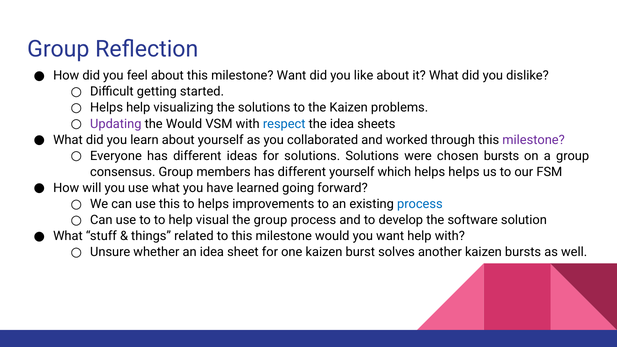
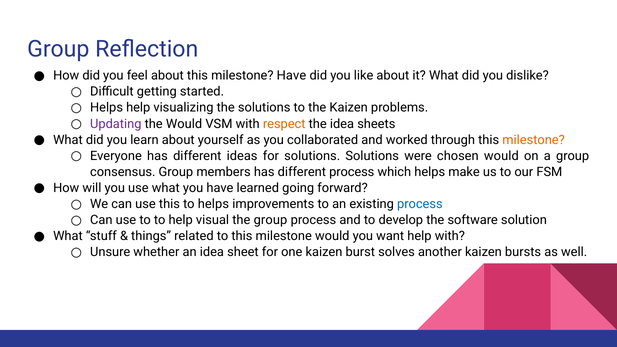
milestone Want: Want -> Have
respect colour: blue -> orange
milestone at (534, 140) colour: purple -> orange
chosen bursts: bursts -> would
different yourself: yourself -> process
helps helps: helps -> make
